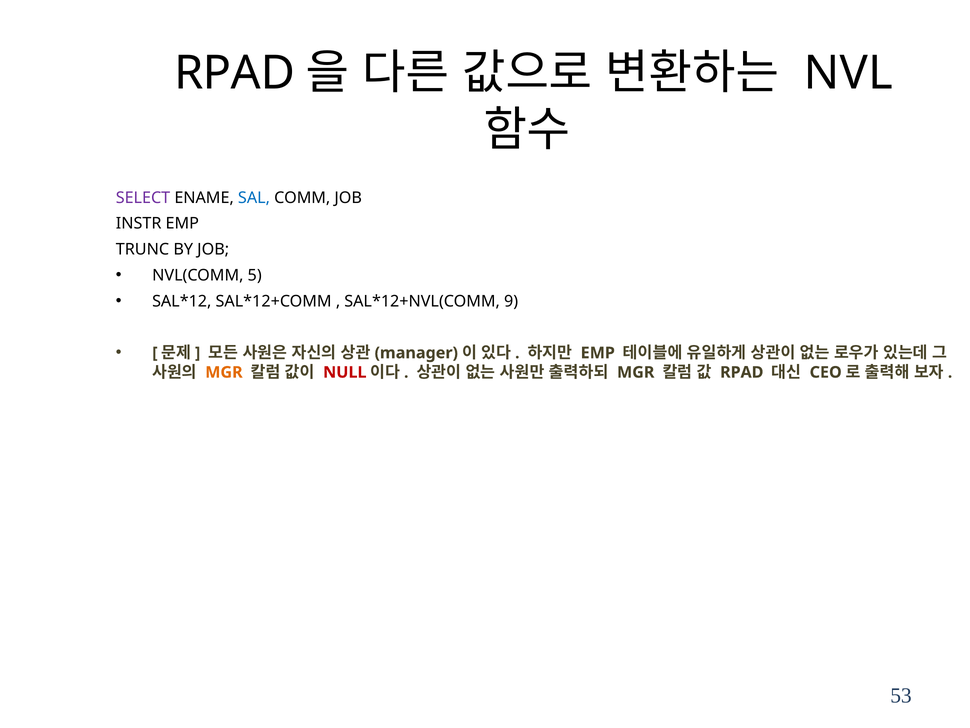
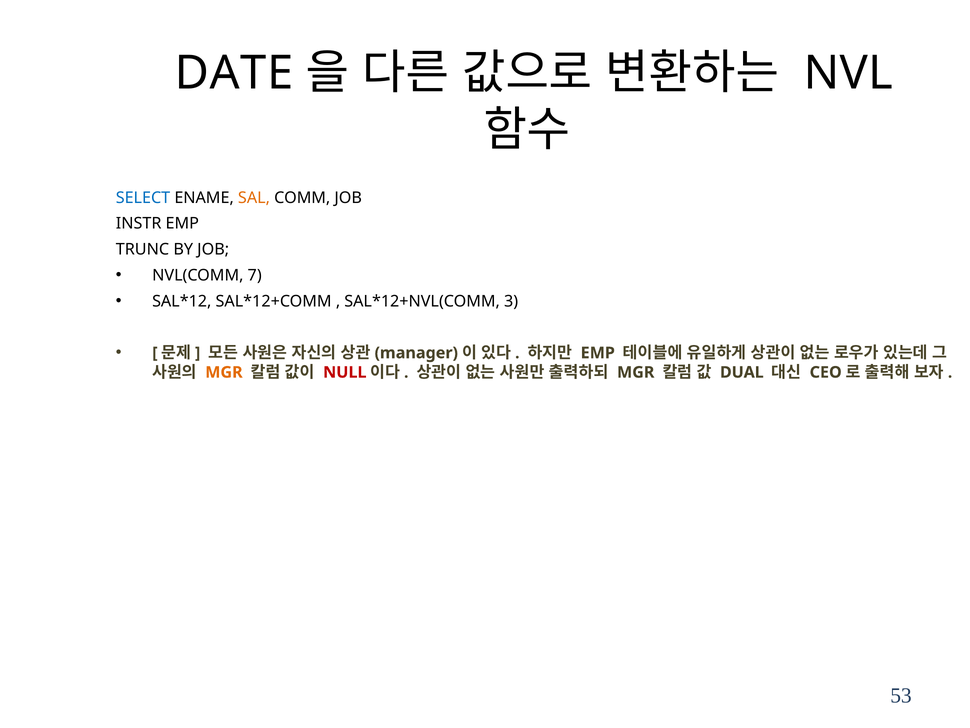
RPAD at (235, 73): RPAD -> DATE
SELECT colour: purple -> blue
SAL colour: blue -> orange
5: 5 -> 7
9: 9 -> 3
RPAD at (742, 372): RPAD -> DUAL
